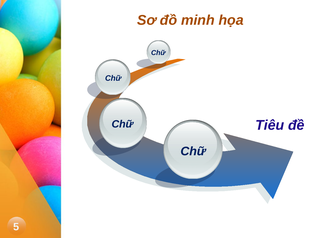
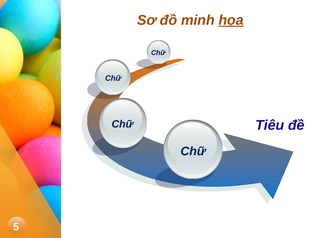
họa underline: none -> present
